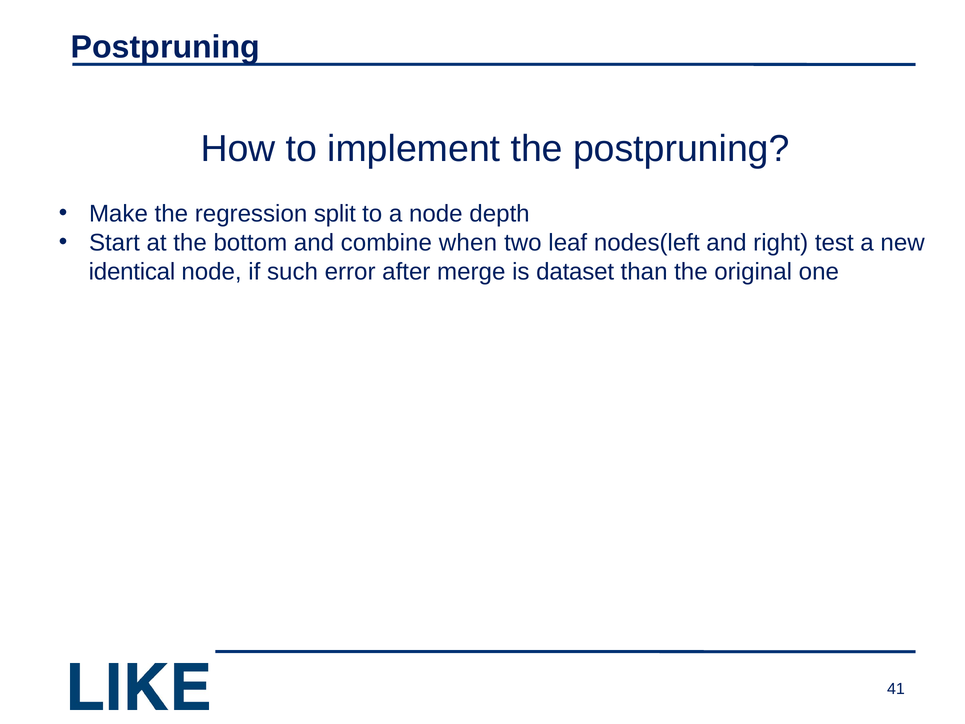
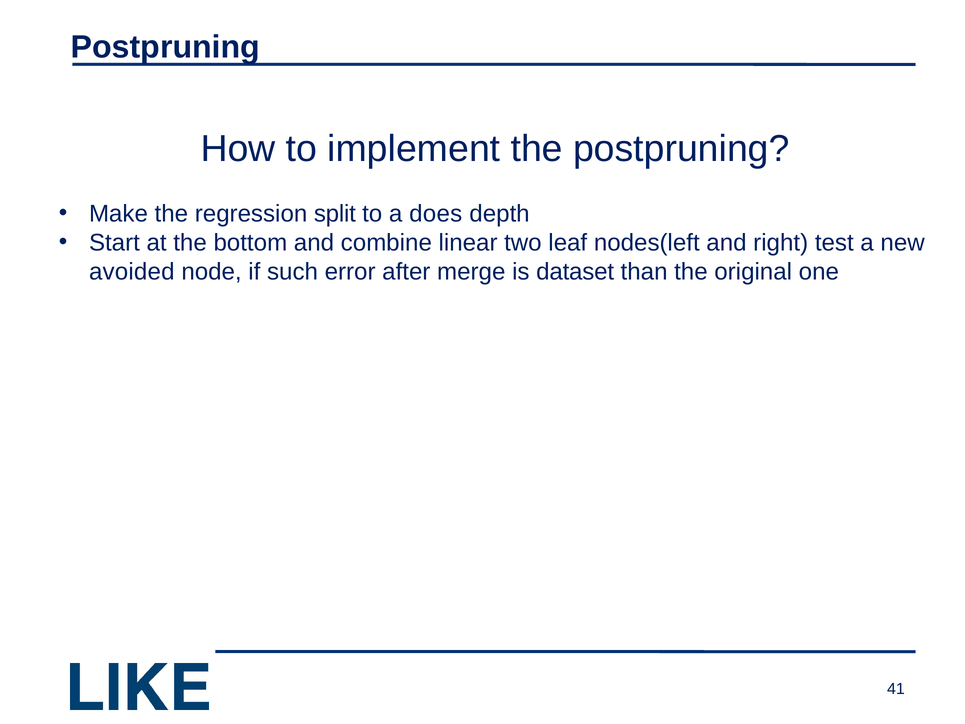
a node: node -> does
when: when -> linear
identical: identical -> avoided
